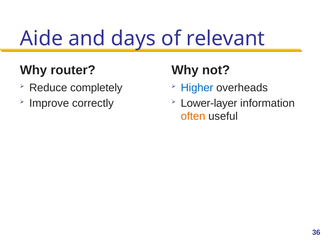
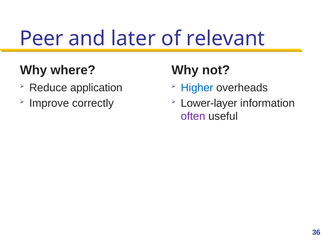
Aide: Aide -> Peer
days: days -> later
router: router -> where
completely: completely -> application
often colour: orange -> purple
